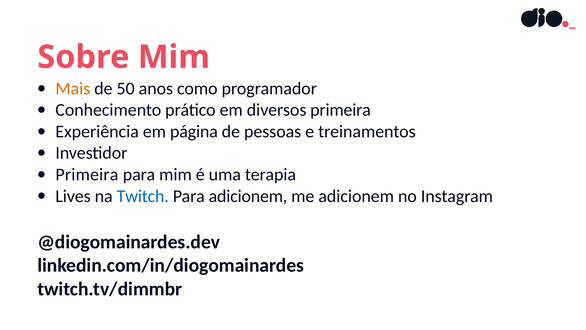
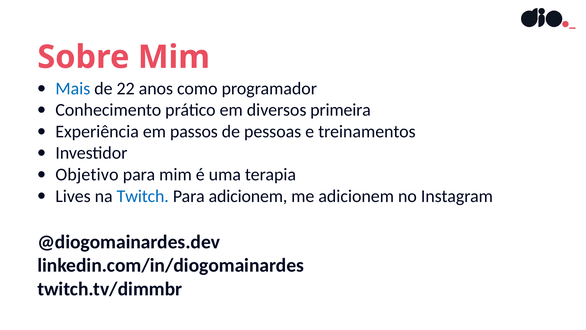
Mais colour: orange -> blue
50: 50 -> 22
página: página -> passos
Primeira at (87, 174): Primeira -> Objetivo
